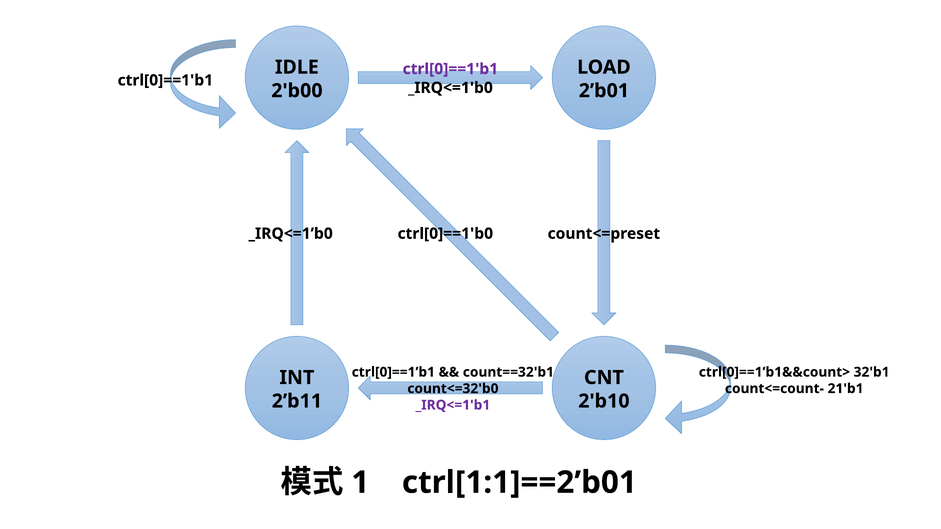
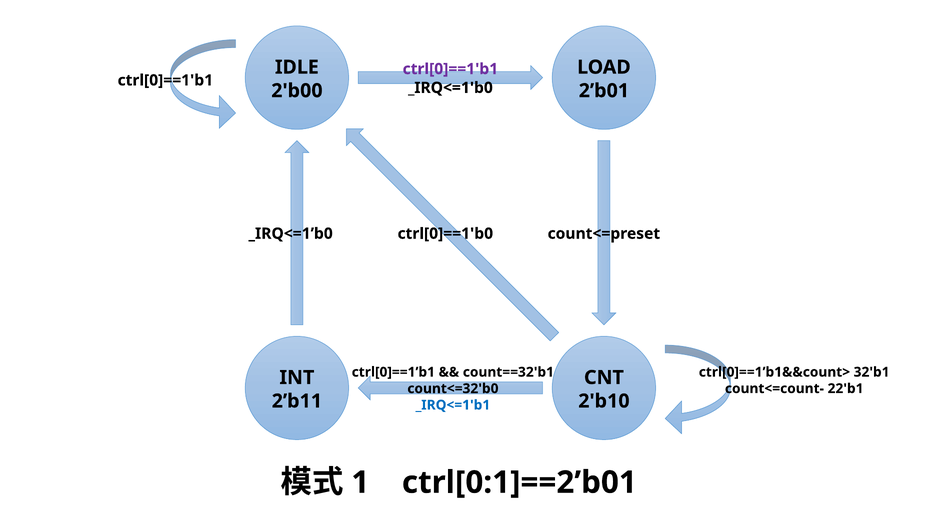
21'b1: 21'b1 -> 22'b1
_IRQ<=1'b1 colour: purple -> blue
ctrl[1:1]==2’b01: ctrl[1:1]==2’b01 -> ctrl[0:1]==2’b01
